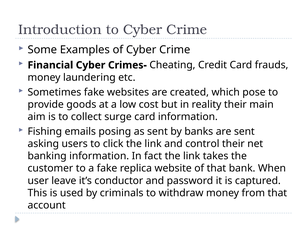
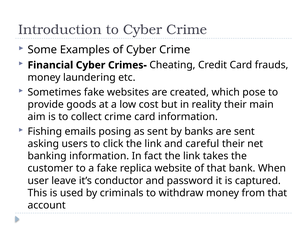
collect surge: surge -> crime
control: control -> careful
